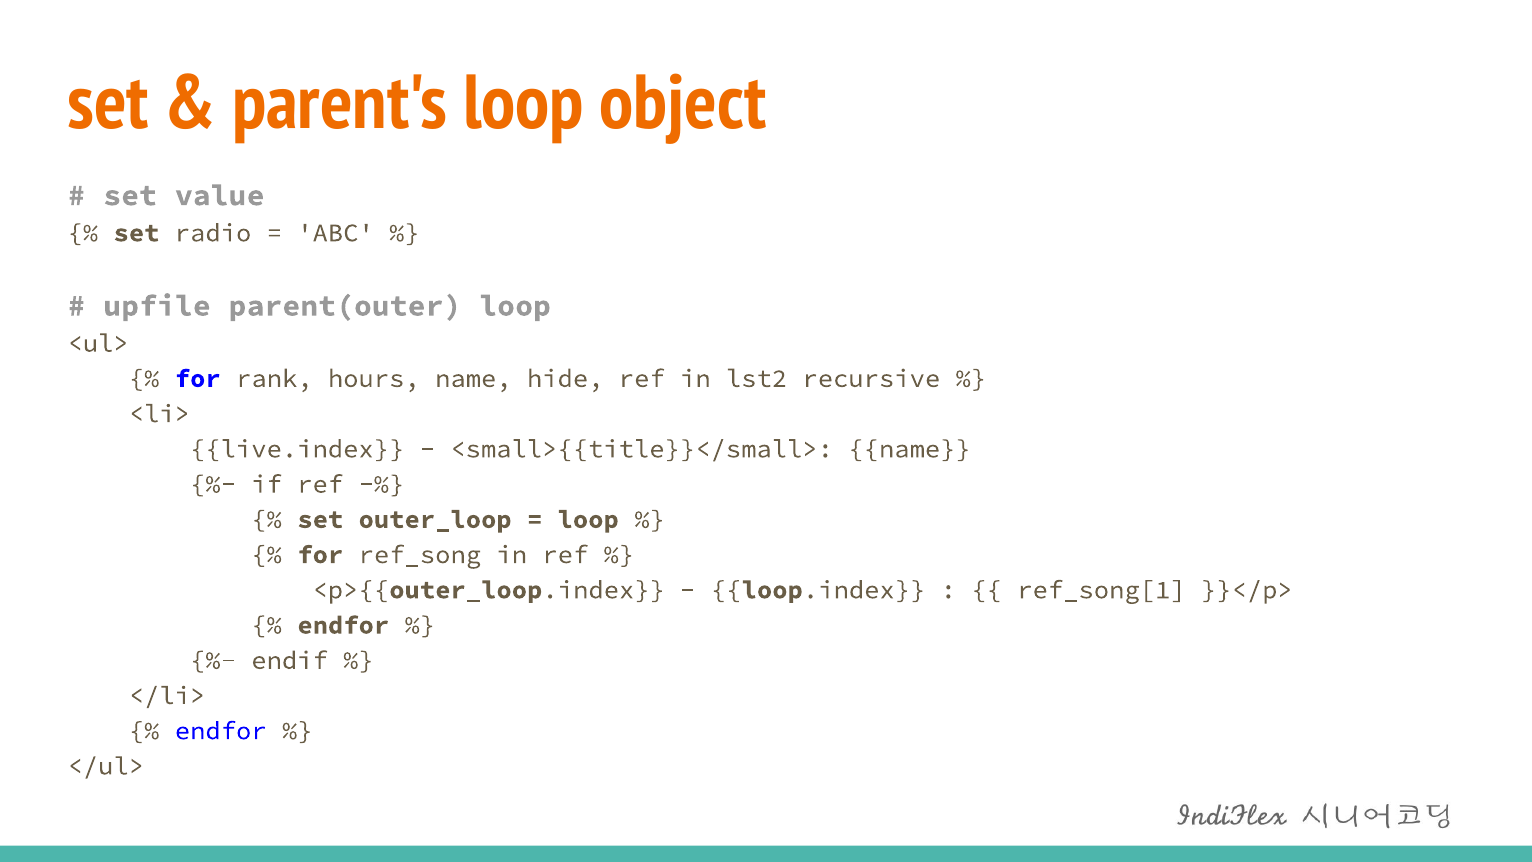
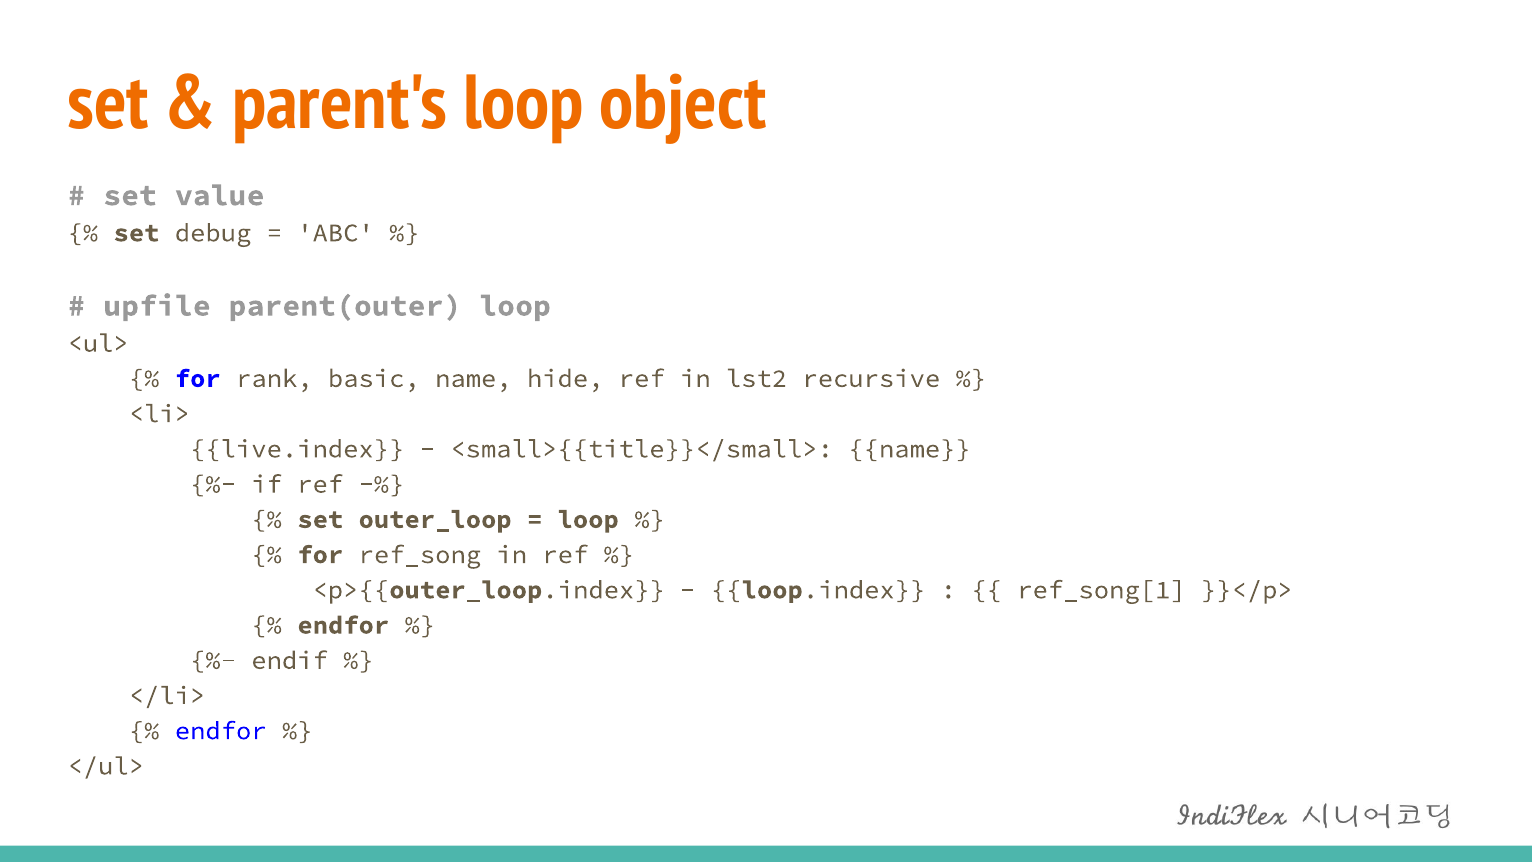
radio: radio -> debug
hours: hours -> basic
